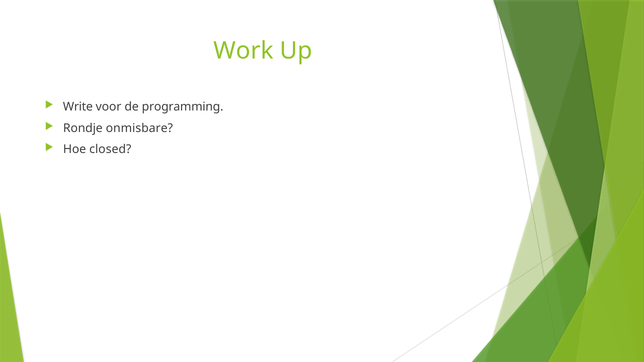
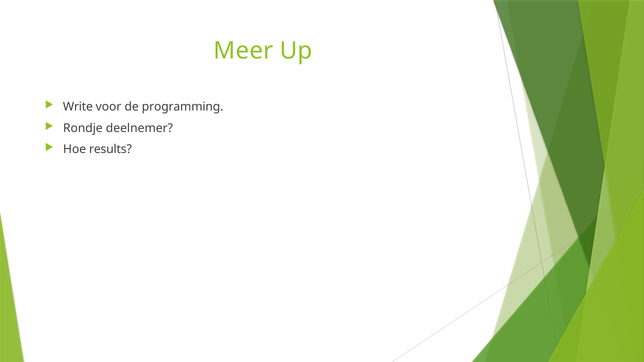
Work: Work -> Meer
onmisbare: onmisbare -> deelnemer
closed: closed -> results
